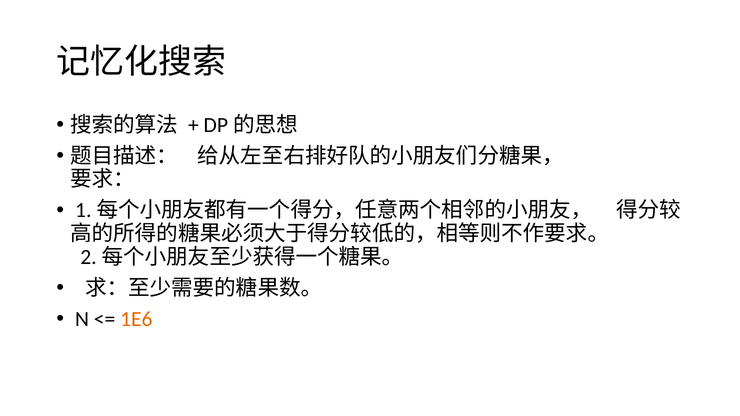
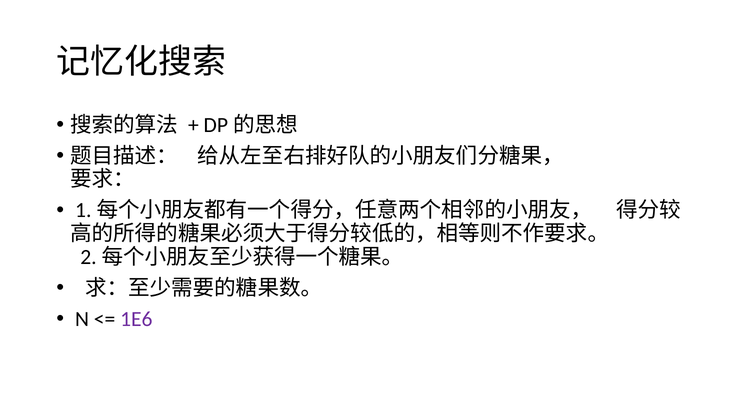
1E6 colour: orange -> purple
